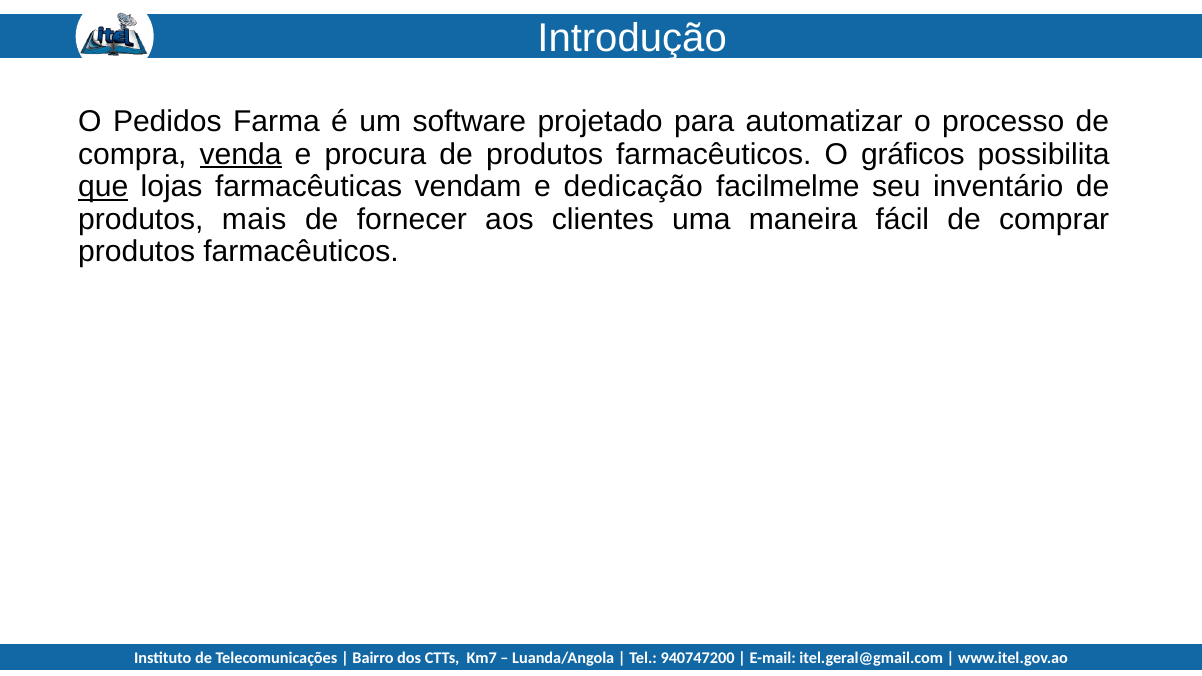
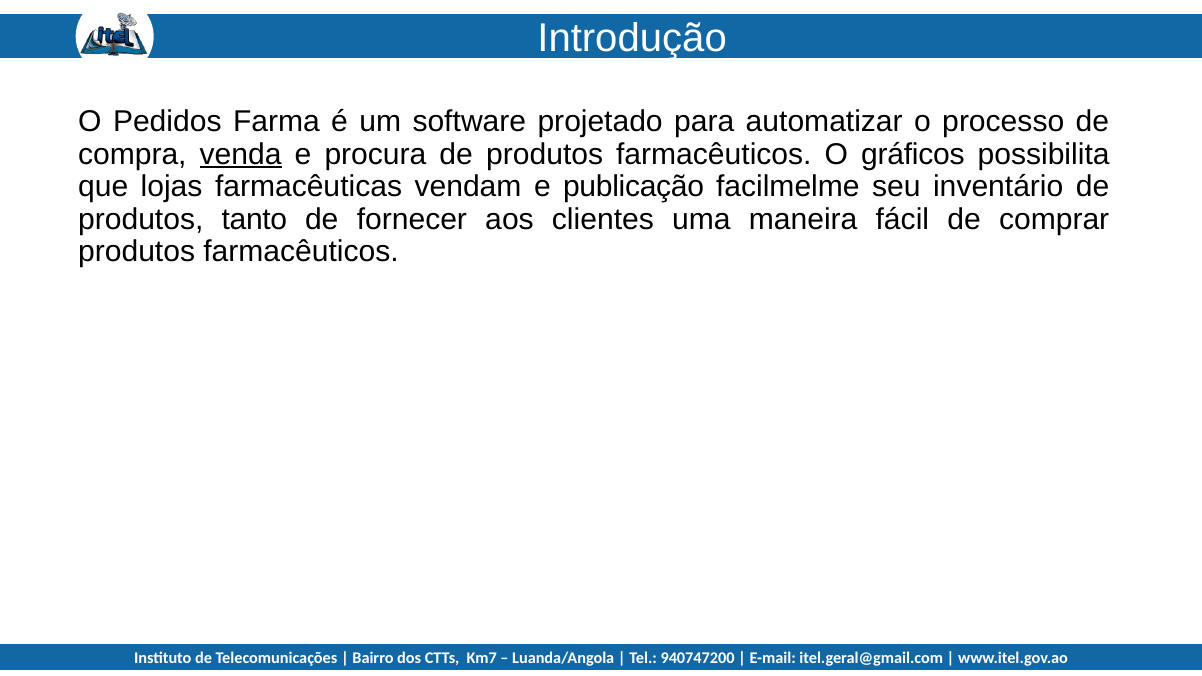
que underline: present -> none
dedicação: dedicação -> publicação
mais: mais -> tanto
